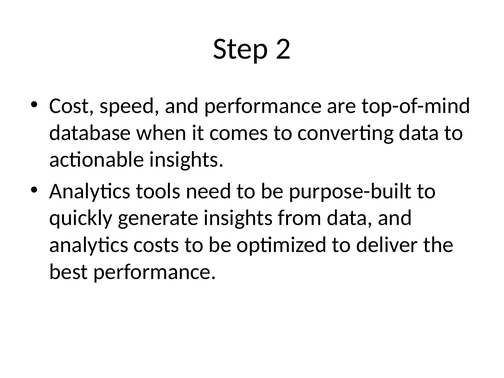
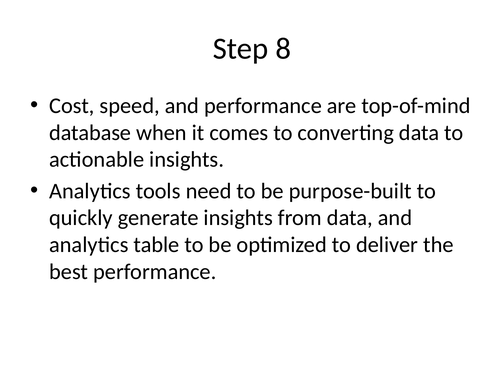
2: 2 -> 8
costs: costs -> table
